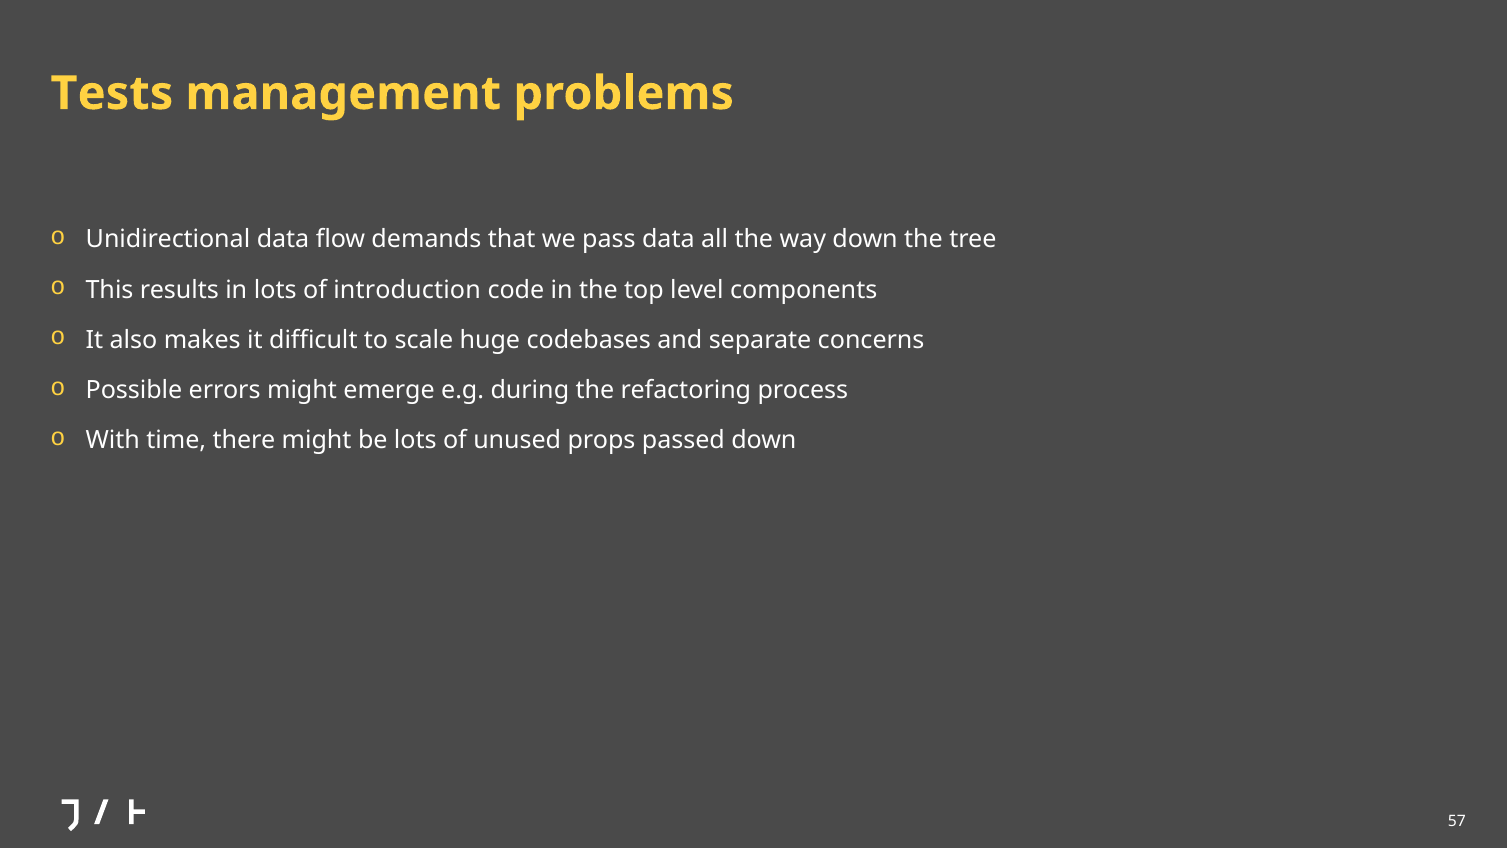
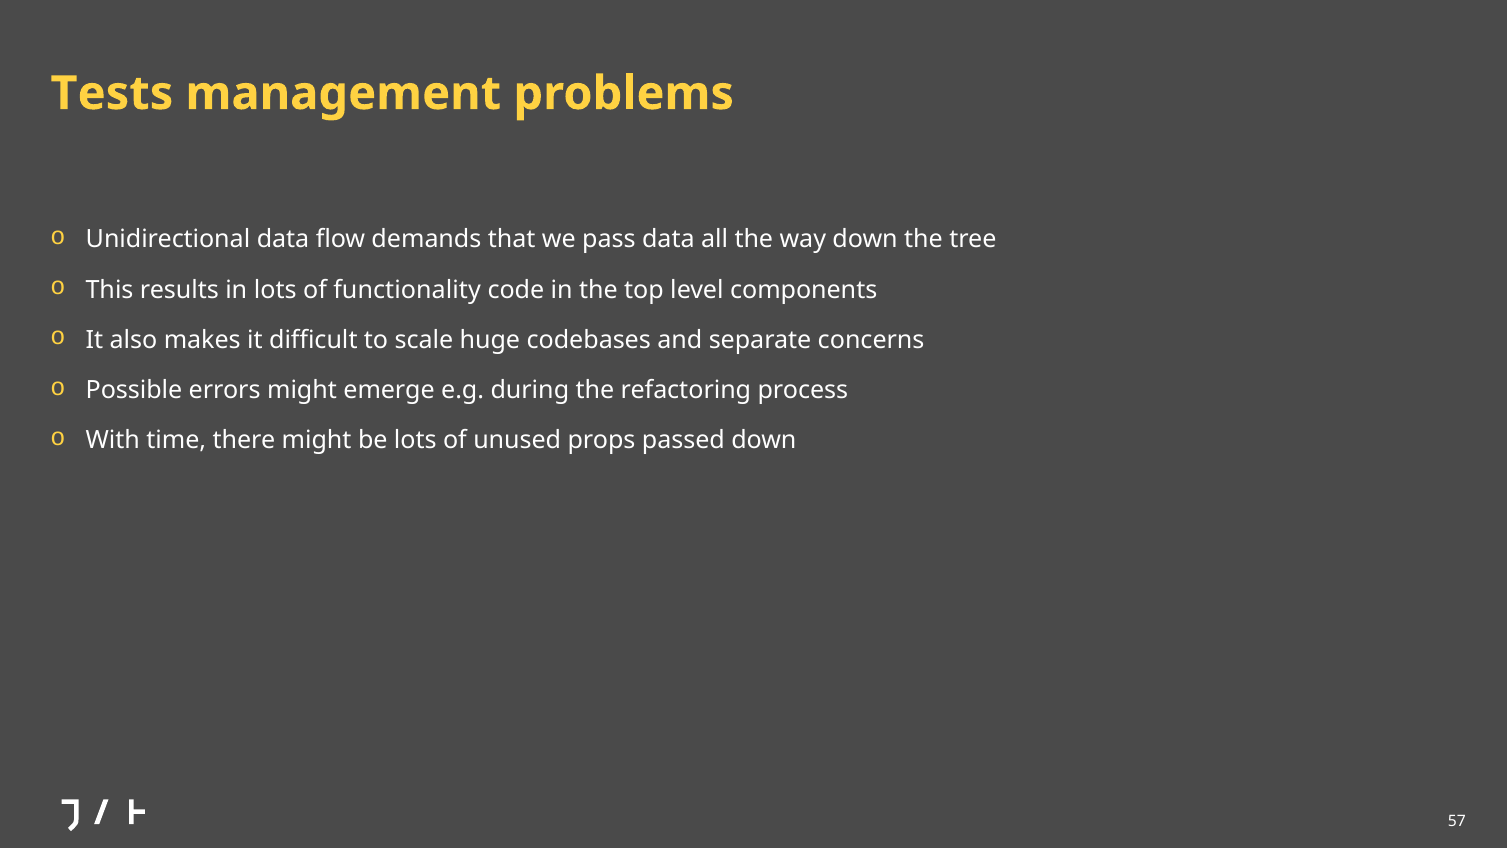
introduction: introduction -> functionality
